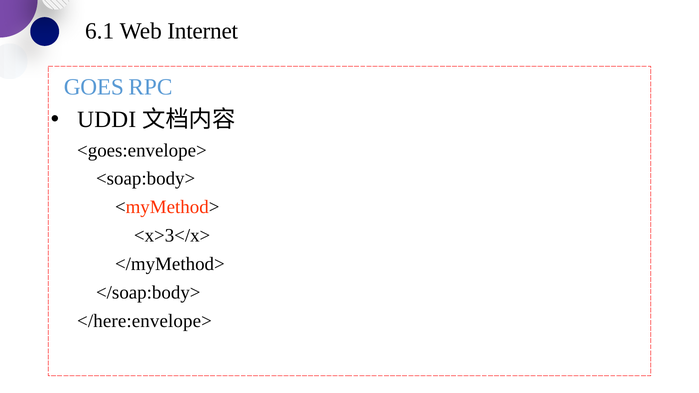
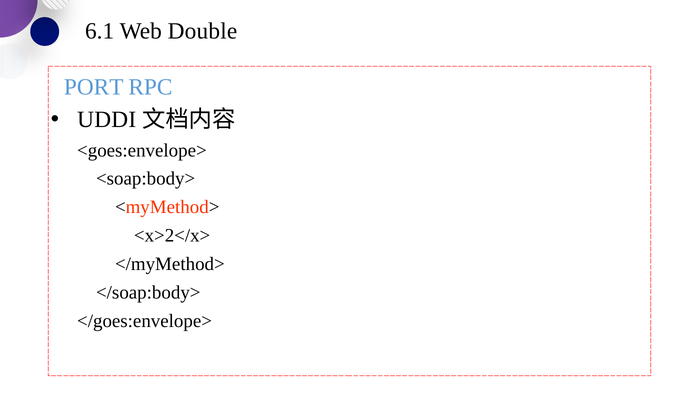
Internet: Internet -> Double
GOES: GOES -> PORT
<x>3</x>: <x>3</x> -> <x>2</x>
</here:envelope>: </here:envelope> -> </goes:envelope>
